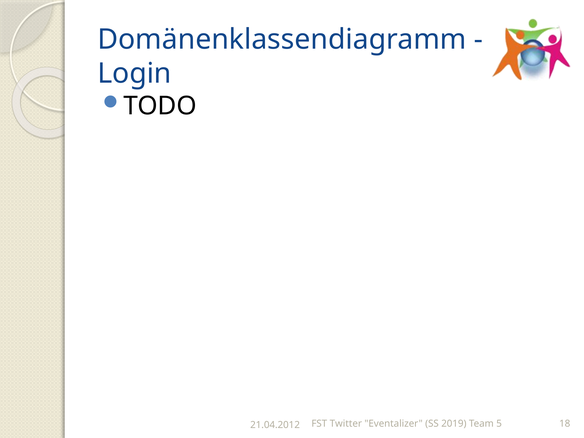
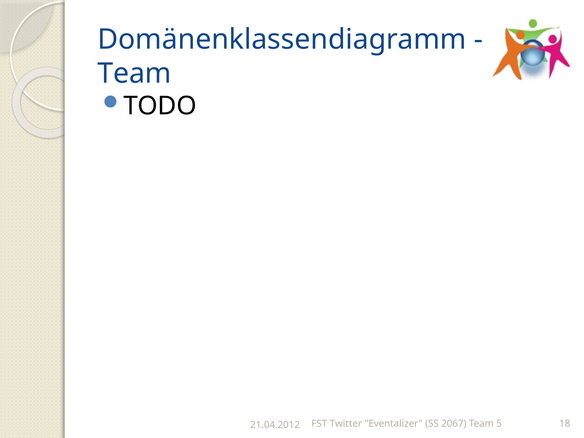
Login at (134, 73): Login -> Team
2019: 2019 -> 2067
